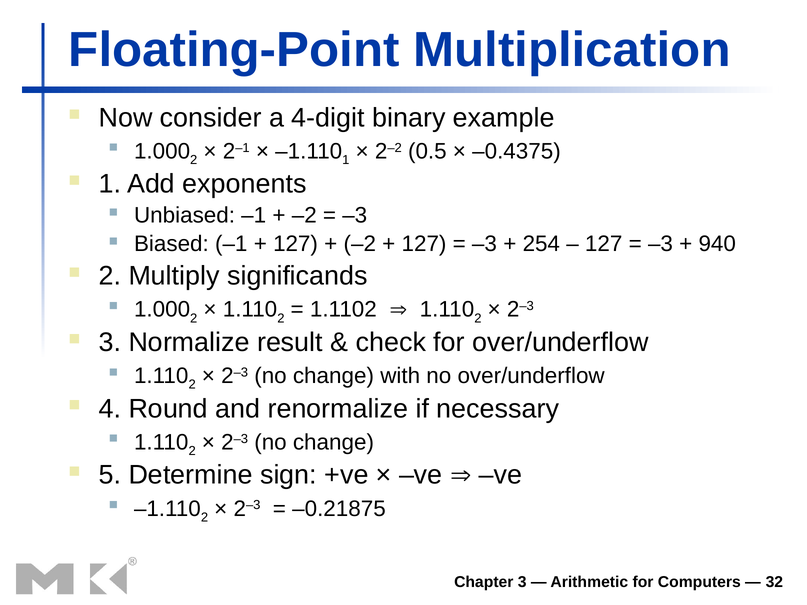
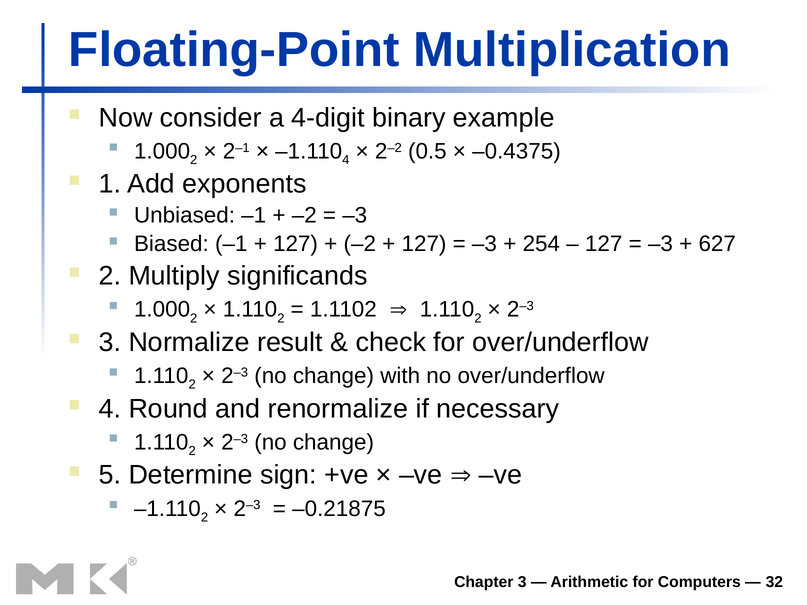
1 at (346, 160): 1 -> 4
940: 940 -> 627
